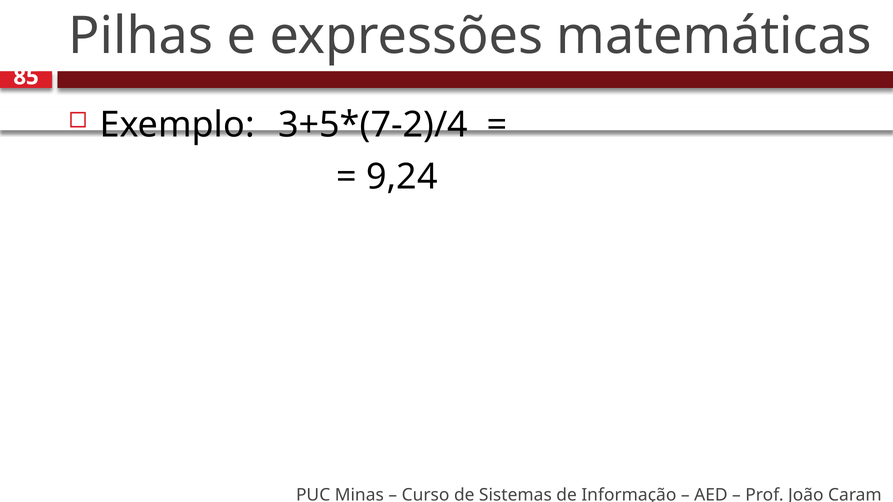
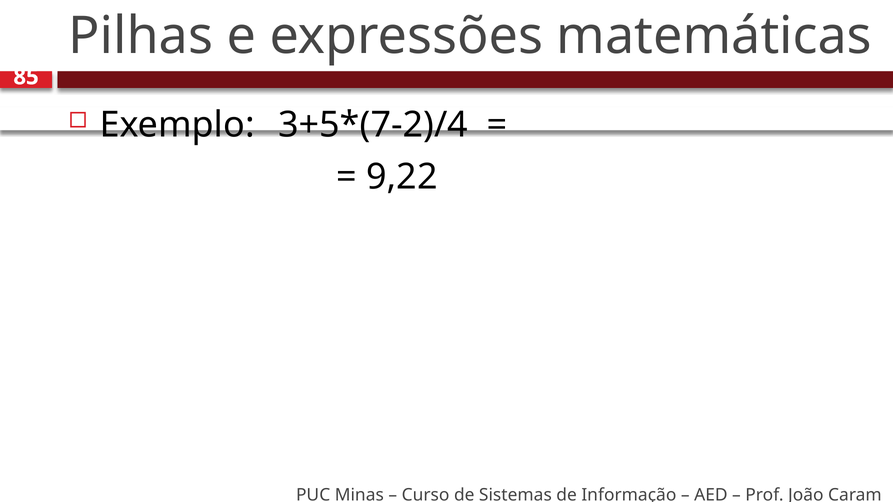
9,24: 9,24 -> 9,22
